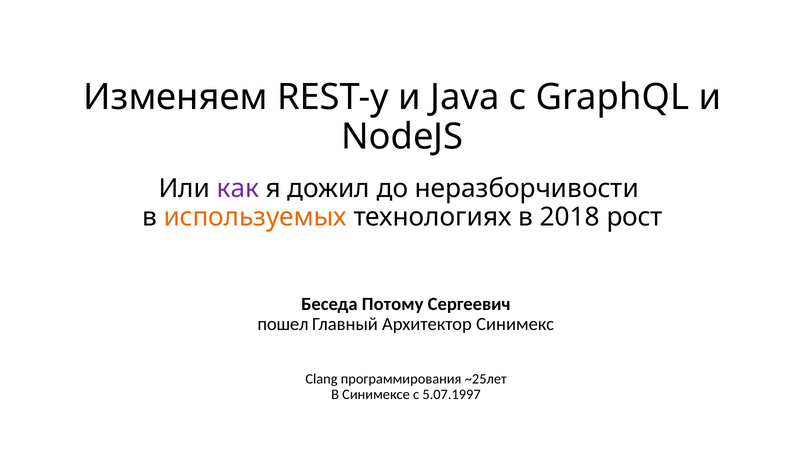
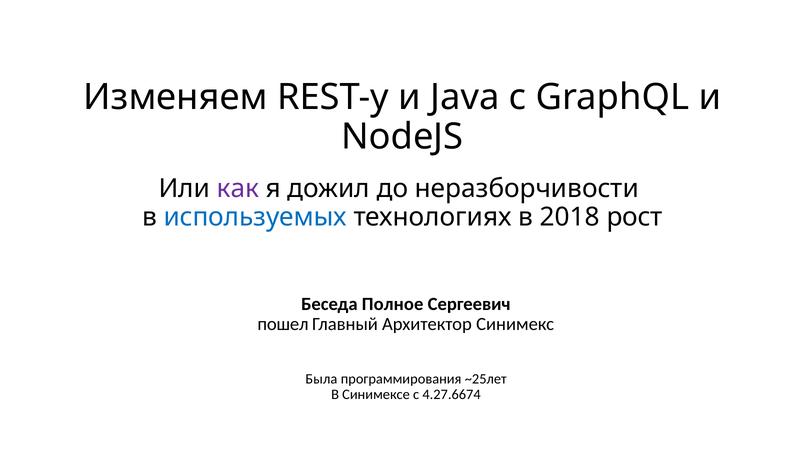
используемых colour: orange -> blue
Потому: Потому -> Полное
Clang: Clang -> Была
5.07.1997: 5.07.1997 -> 4.27.6674
